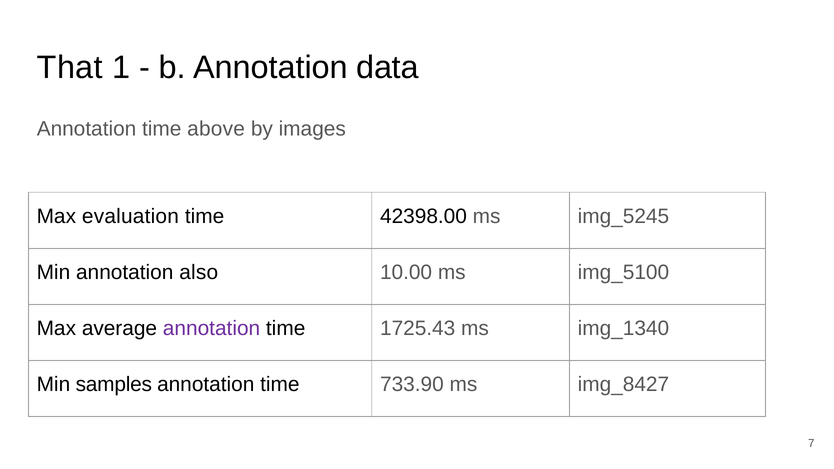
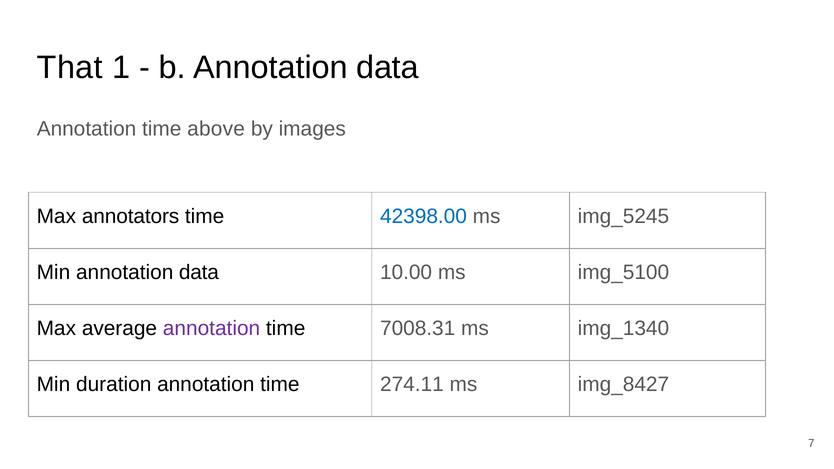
evaluation: evaluation -> annotators
42398.00 colour: black -> blue
Min annotation also: also -> data
1725.43: 1725.43 -> 7008.31
samples: samples -> duration
733.90: 733.90 -> 274.11
